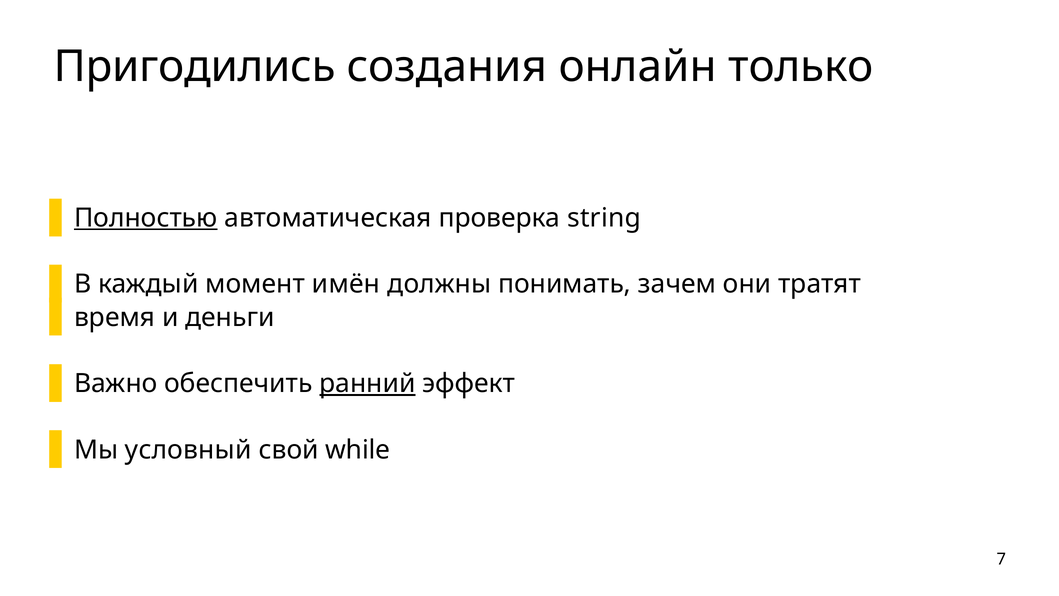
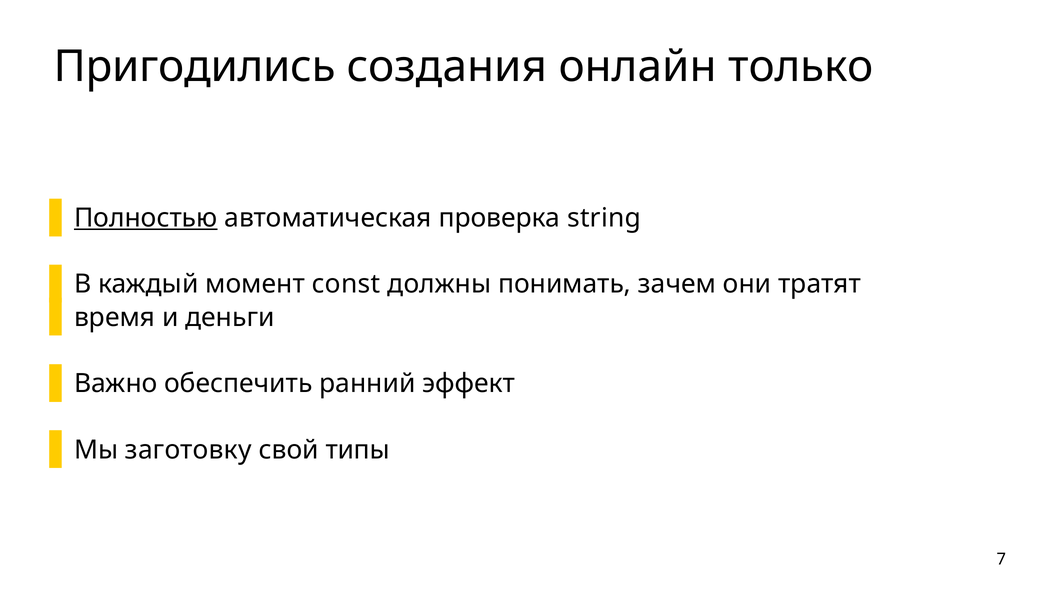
имён: имён -> const
ранний underline: present -> none
условный: условный -> заготовку
while: while -> типы
